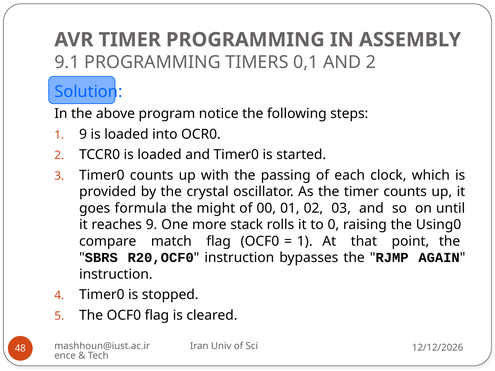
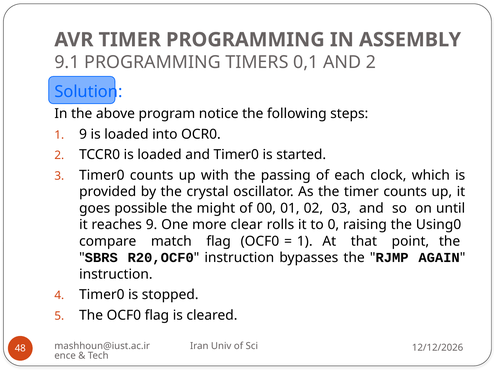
formula: formula -> possible
stack: stack -> clear
